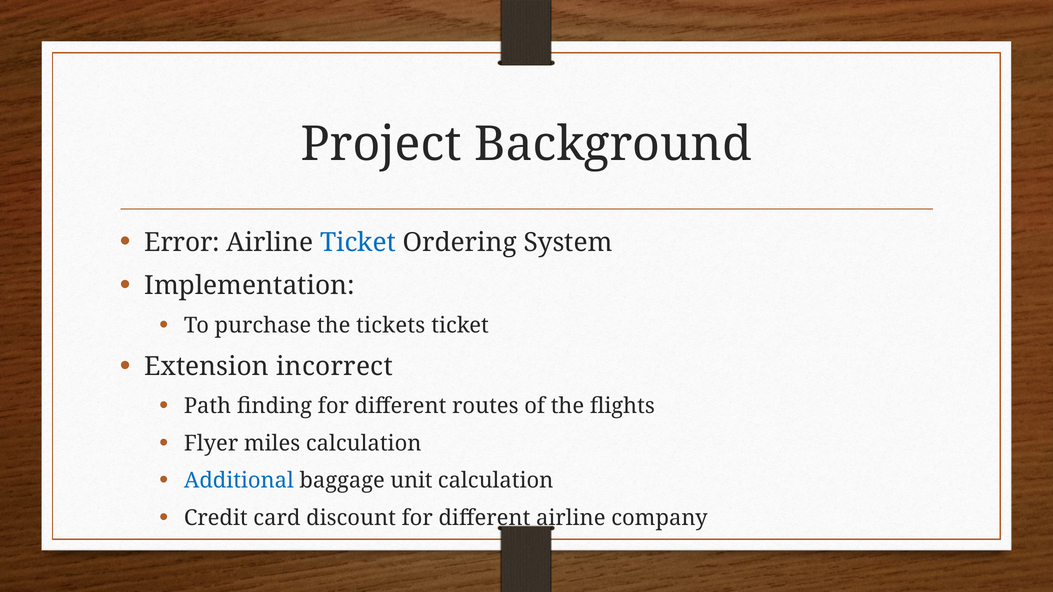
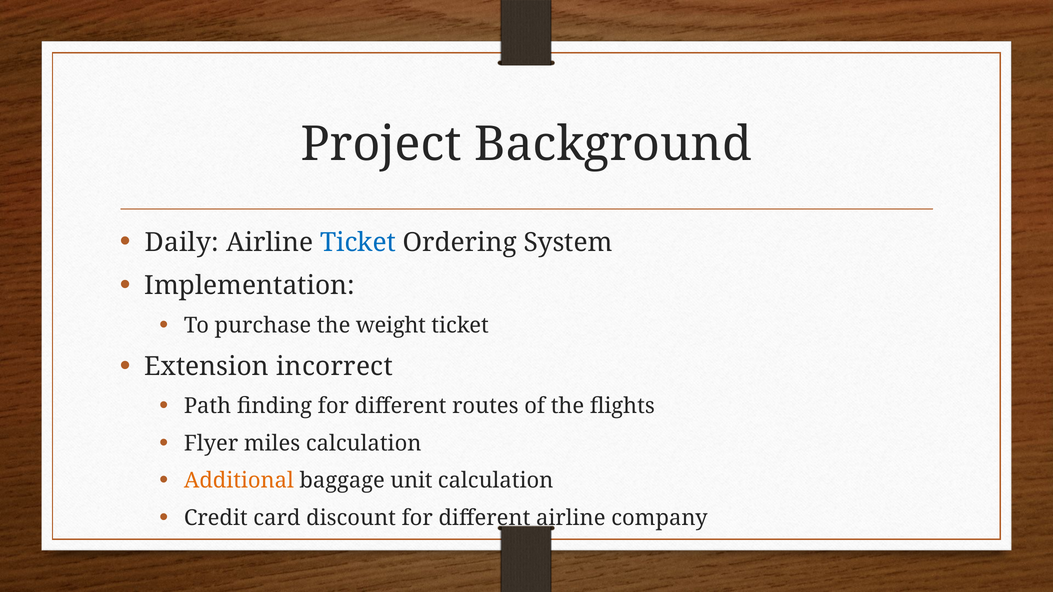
Error: Error -> Daily
tickets: tickets -> weight
Additional colour: blue -> orange
